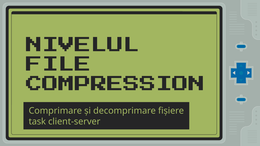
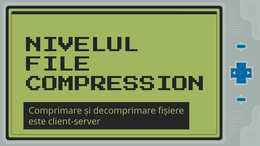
task: task -> este
